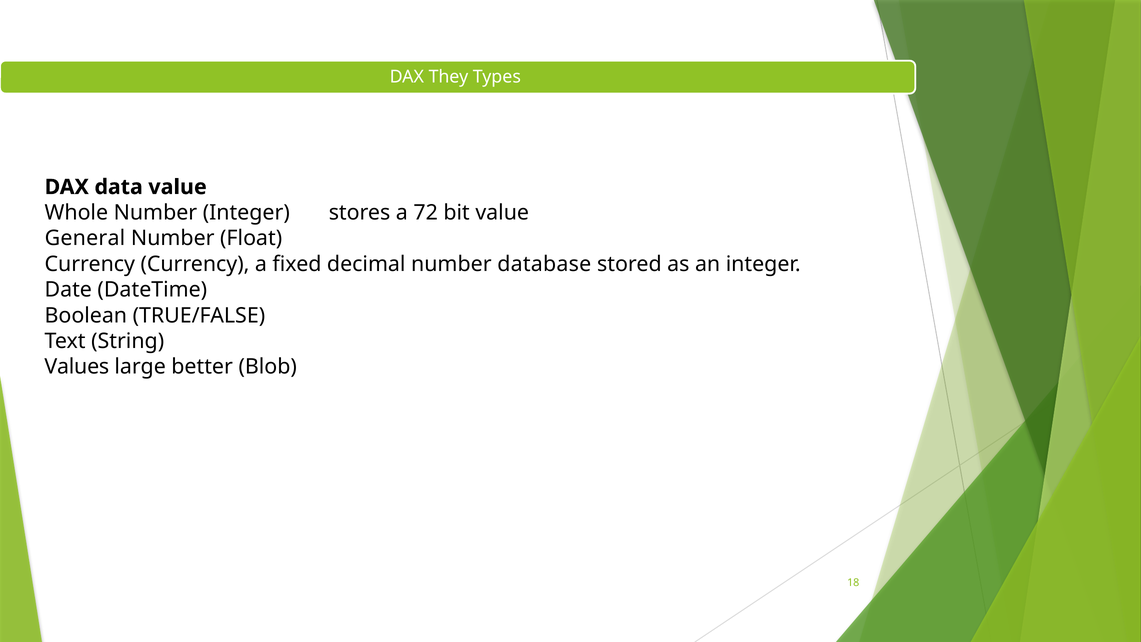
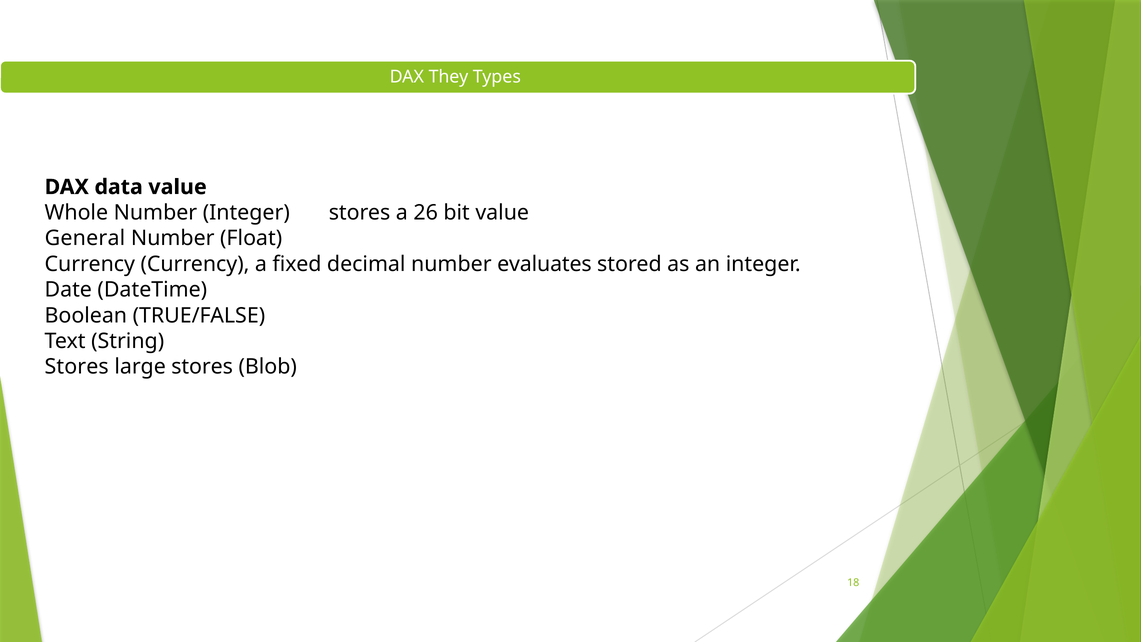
72: 72 -> 26
database: database -> evaluates
Values at (77, 367): Values -> Stores
large better: better -> stores
